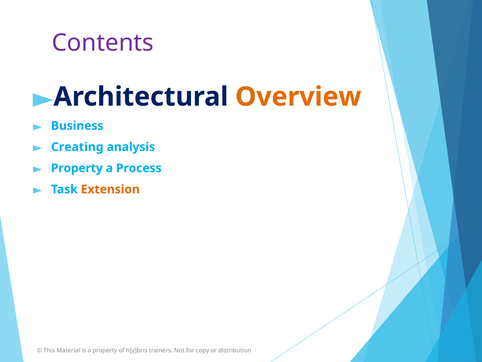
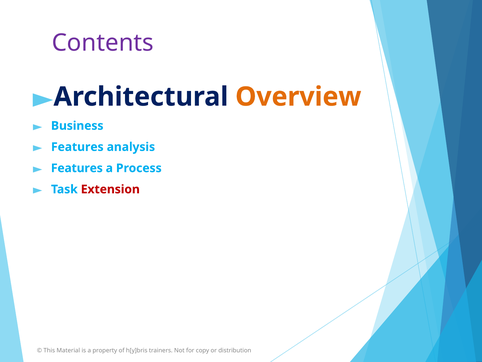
Creating at (77, 147): Creating -> Features
Property at (77, 168): Property -> Features
Extension colour: orange -> red
